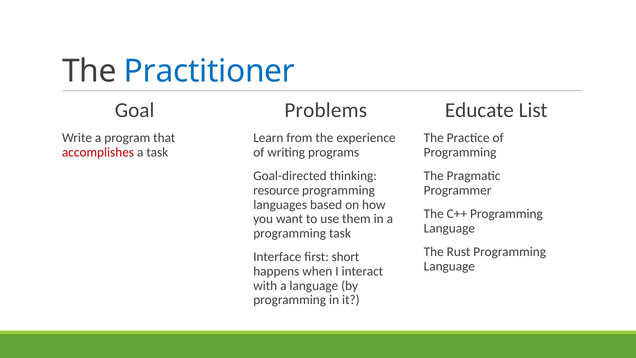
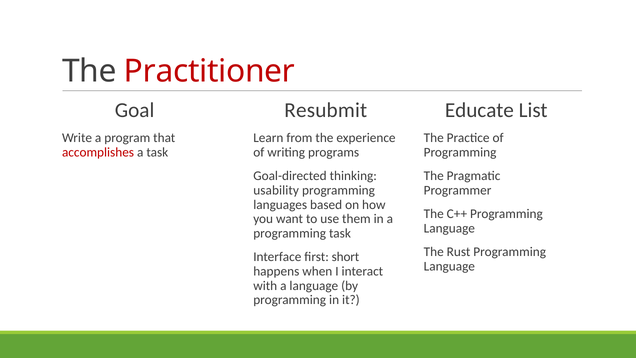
Practitioner colour: blue -> red
Problems: Problems -> Resubmit
resource: resource -> usability
